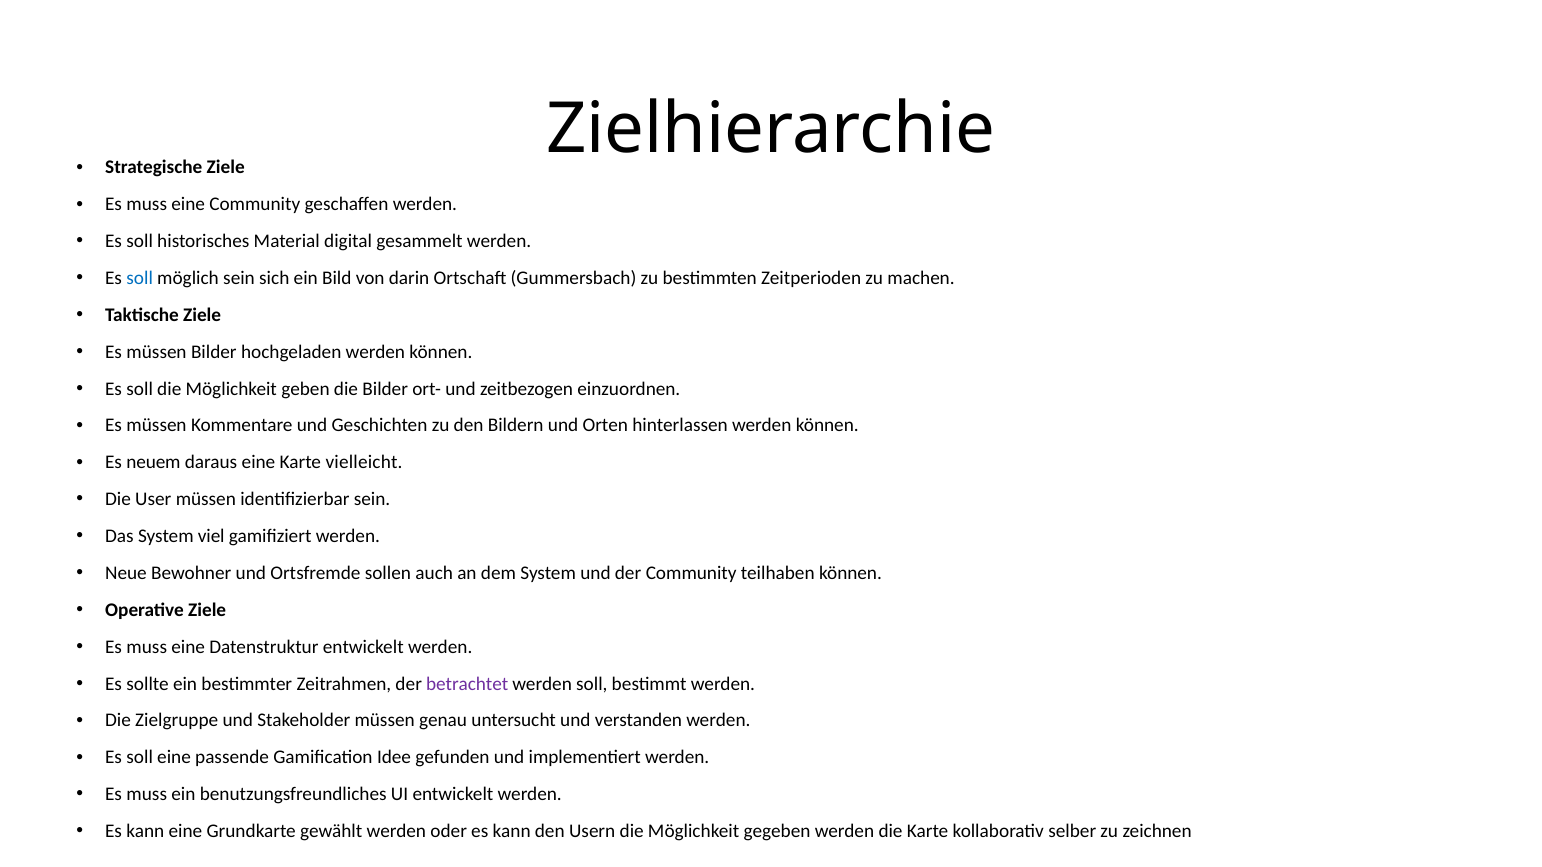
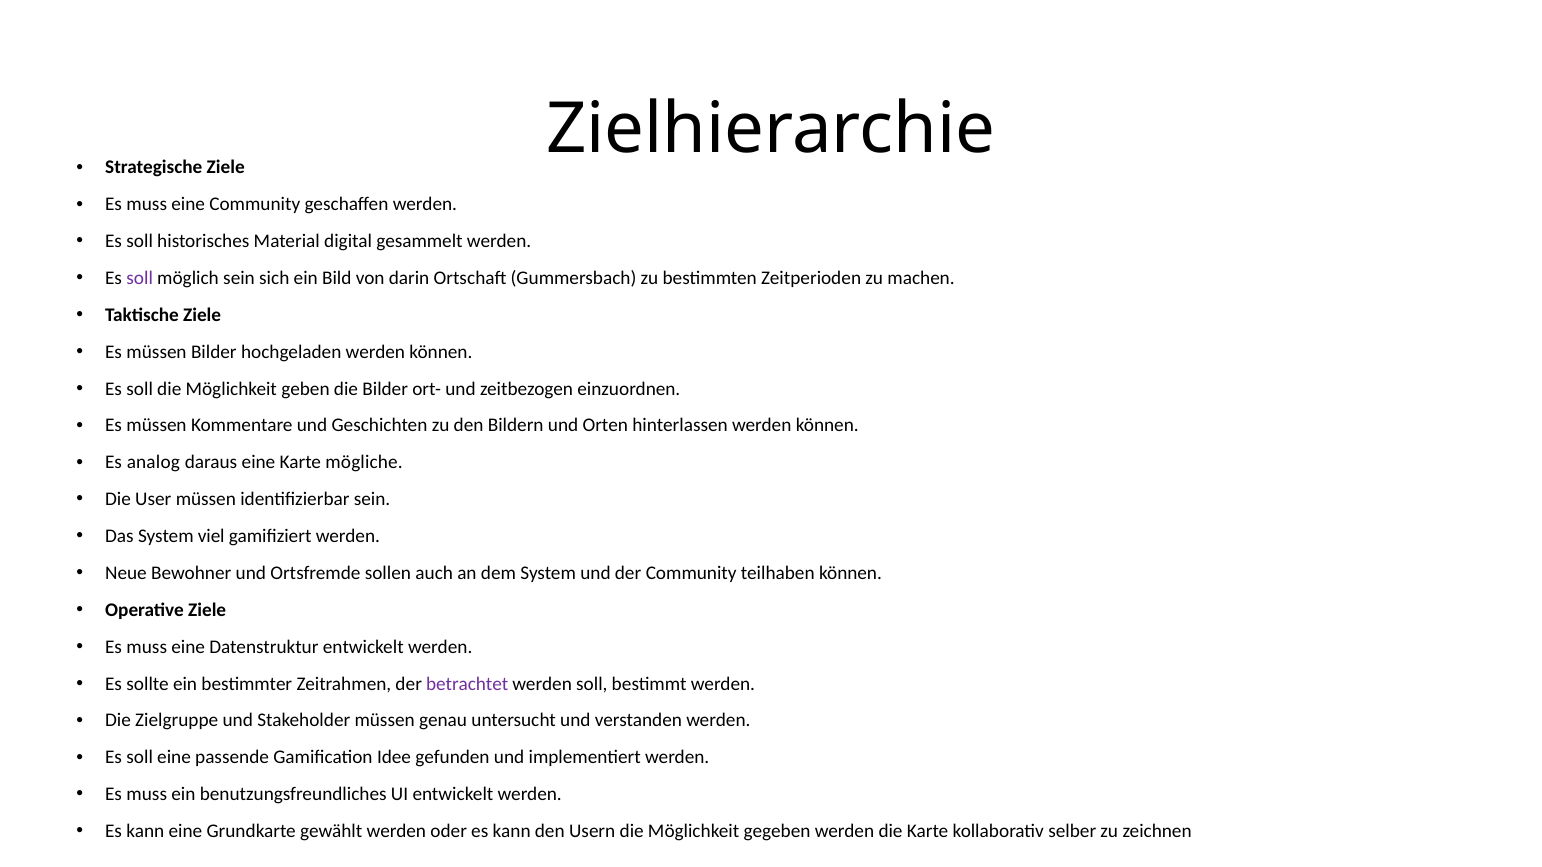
soll at (140, 278) colour: blue -> purple
neuem: neuem -> analog
vielleicht: vielleicht -> mögliche
